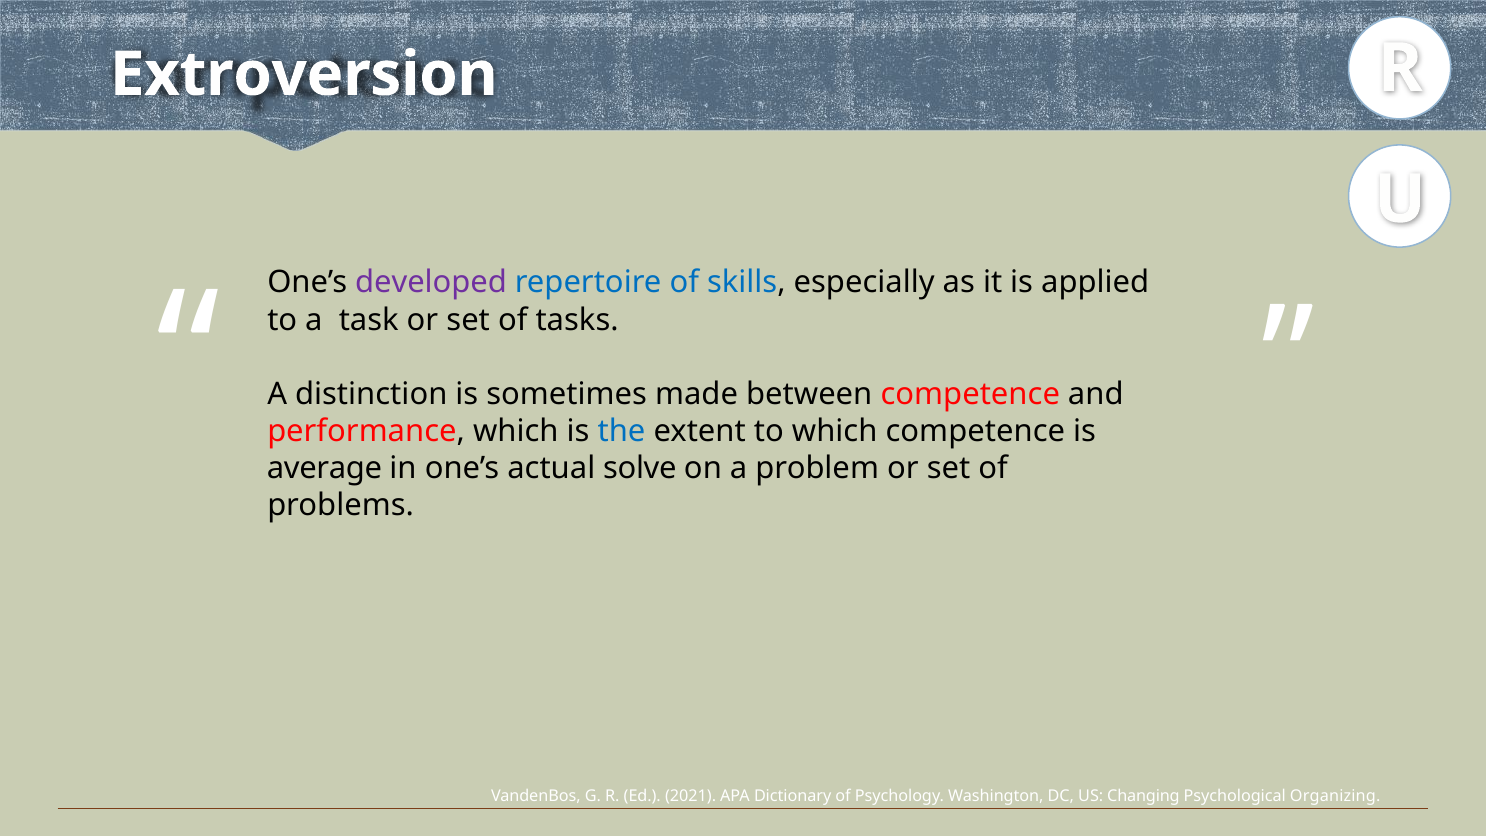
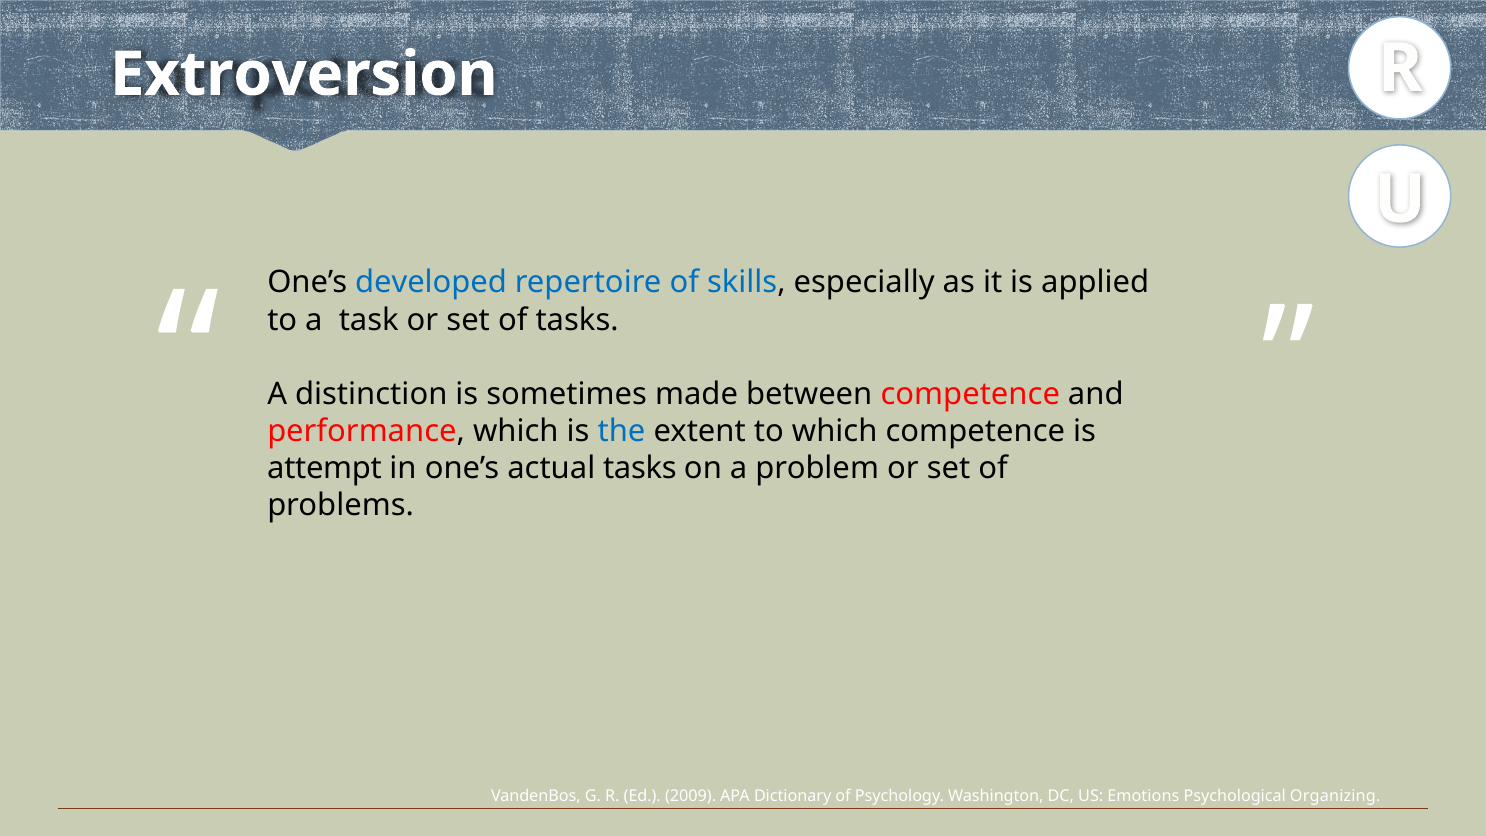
developed colour: purple -> blue
average: average -> attempt
actual solve: solve -> tasks
2021: 2021 -> 2009
Changing: Changing -> Emotions
